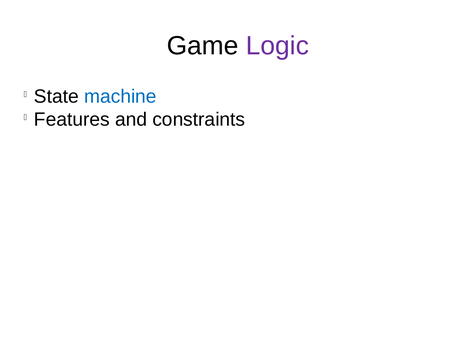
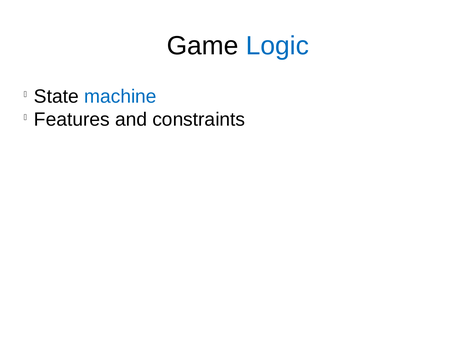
Logic colour: purple -> blue
